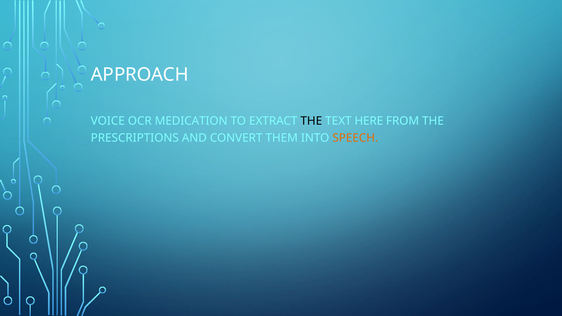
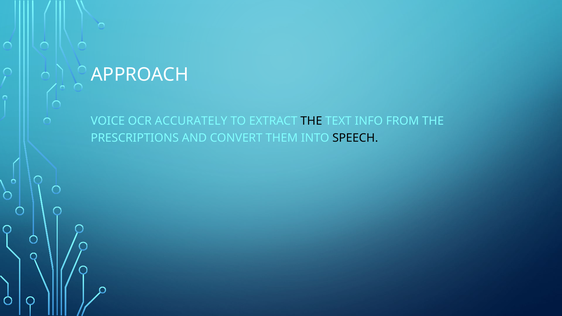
MEDICATION: MEDICATION -> ACCURATELY
HERE: HERE -> INFO
SPEECH colour: orange -> black
